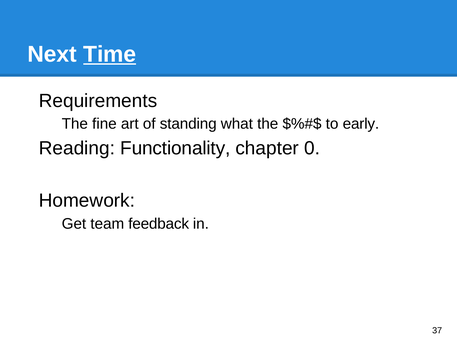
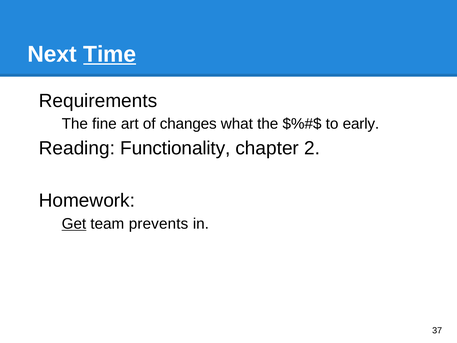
standing: standing -> changes
0: 0 -> 2
Get underline: none -> present
feedback: feedback -> prevents
